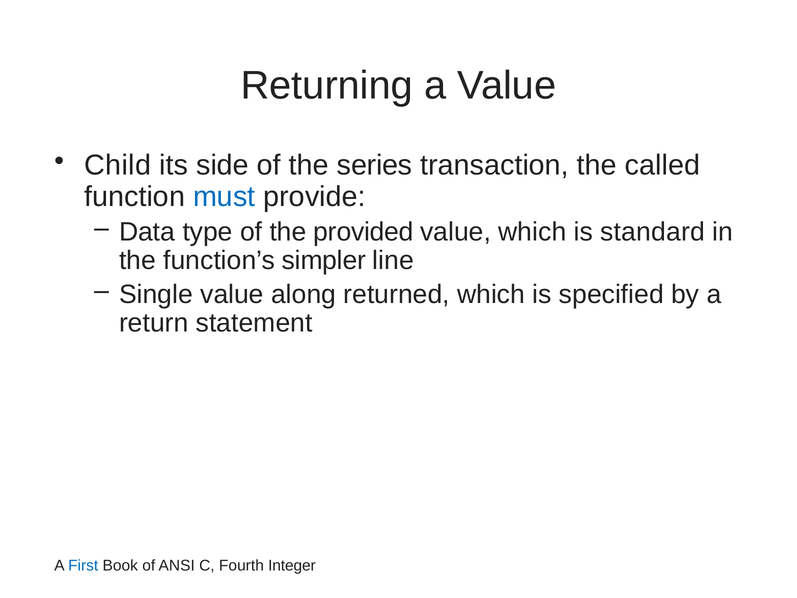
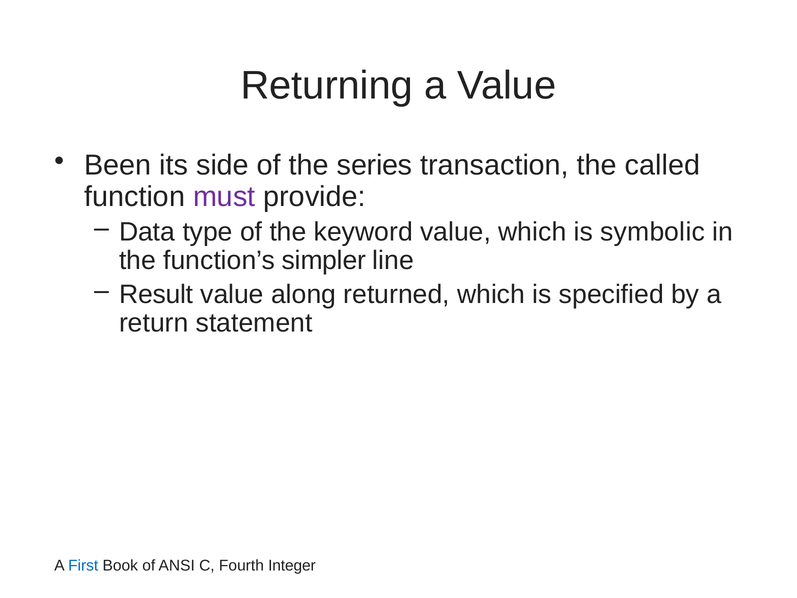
Child: Child -> Been
must colour: blue -> purple
provided: provided -> keyword
standard: standard -> symbolic
Single: Single -> Result
